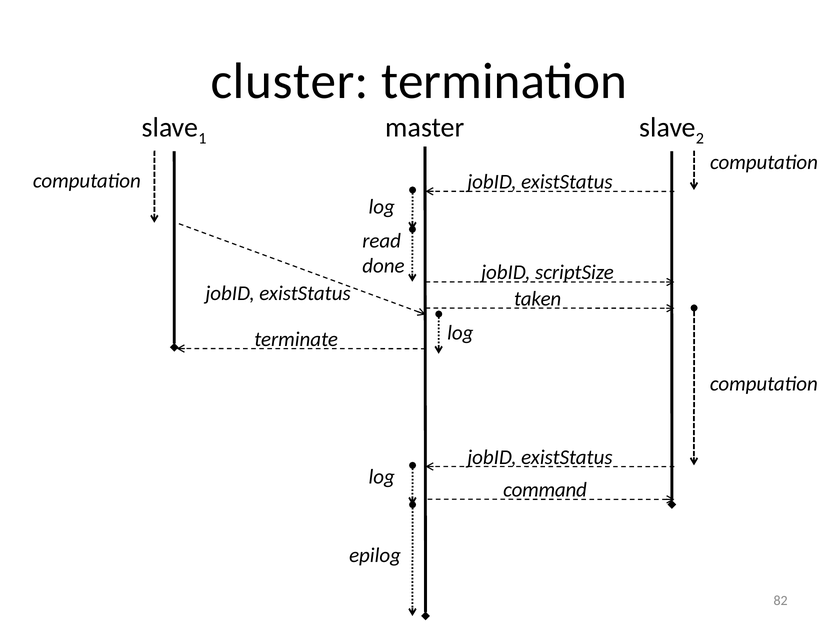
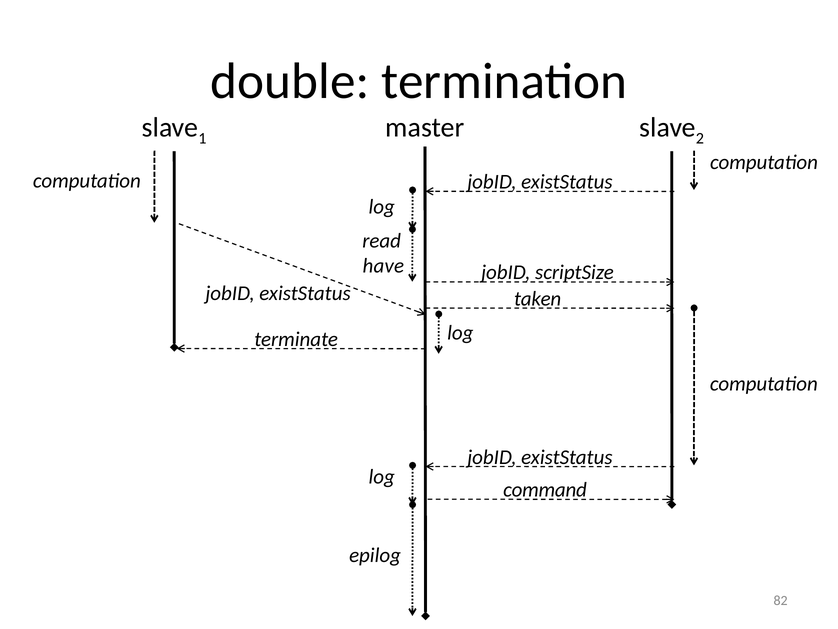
cluster: cluster -> double
done: done -> have
